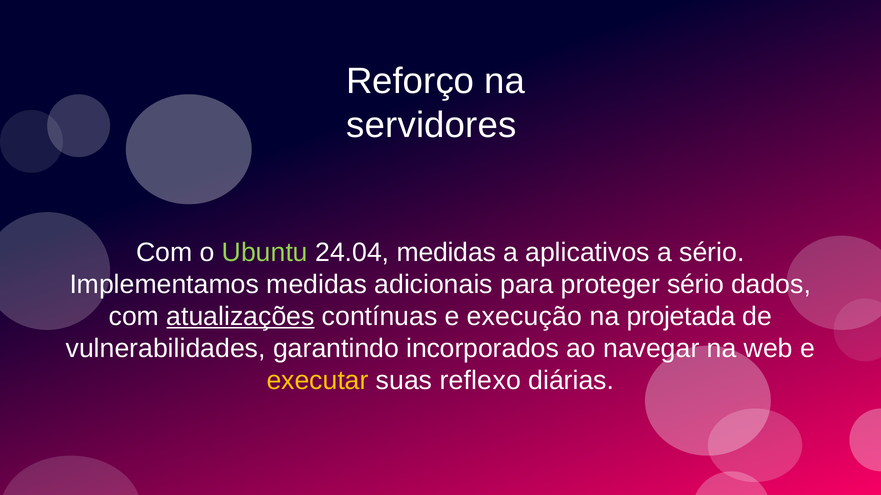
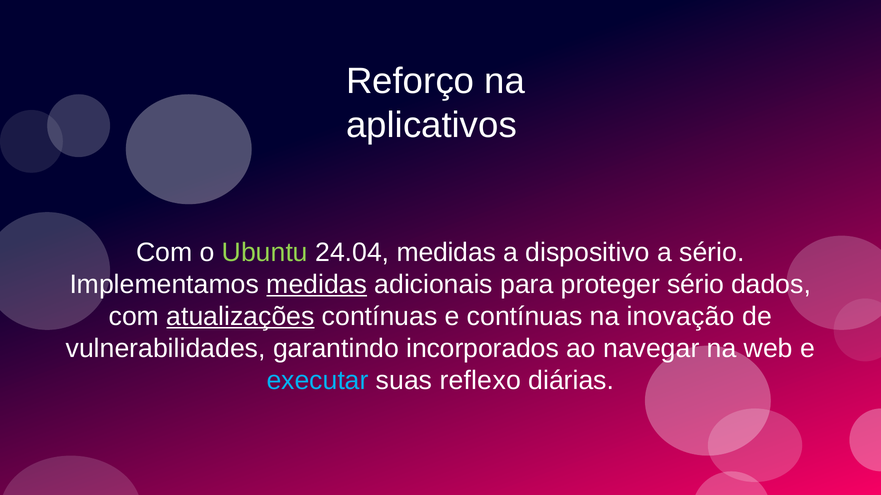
servidores: servidores -> aplicativos
aplicativos: aplicativos -> dispositivo
medidas at (317, 285) underline: none -> present
e execução: execução -> contínuas
projetada: projetada -> inovação
executar colour: yellow -> light blue
